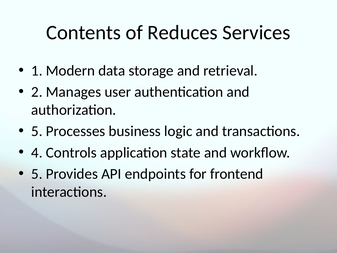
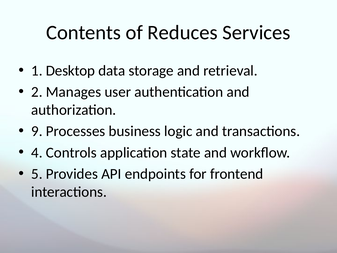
Modern: Modern -> Desktop
5 at (37, 131): 5 -> 9
